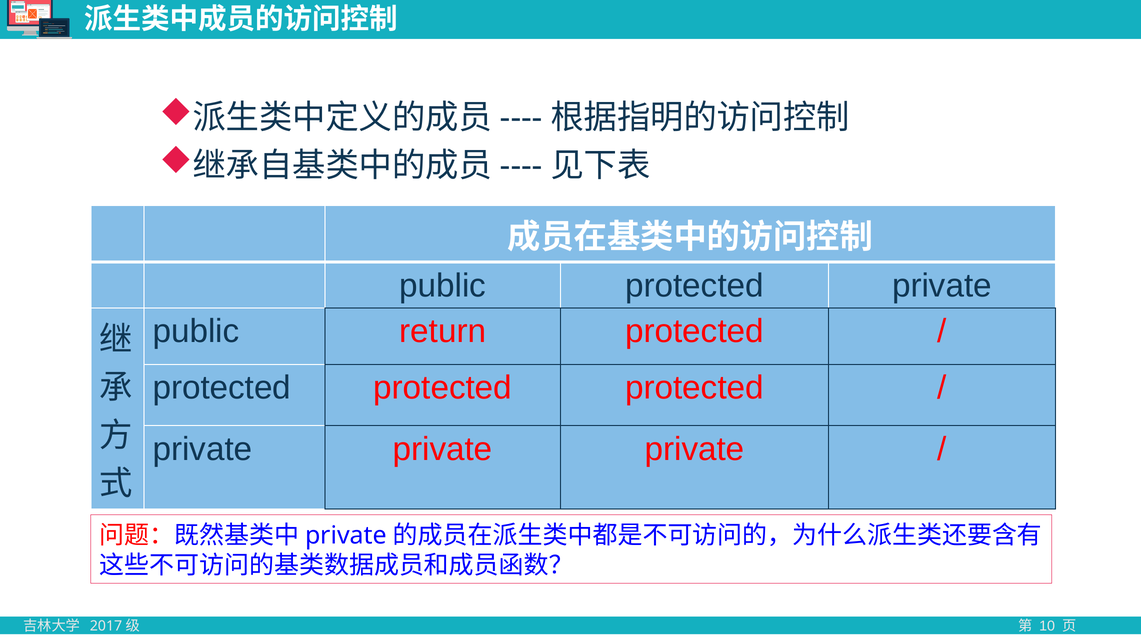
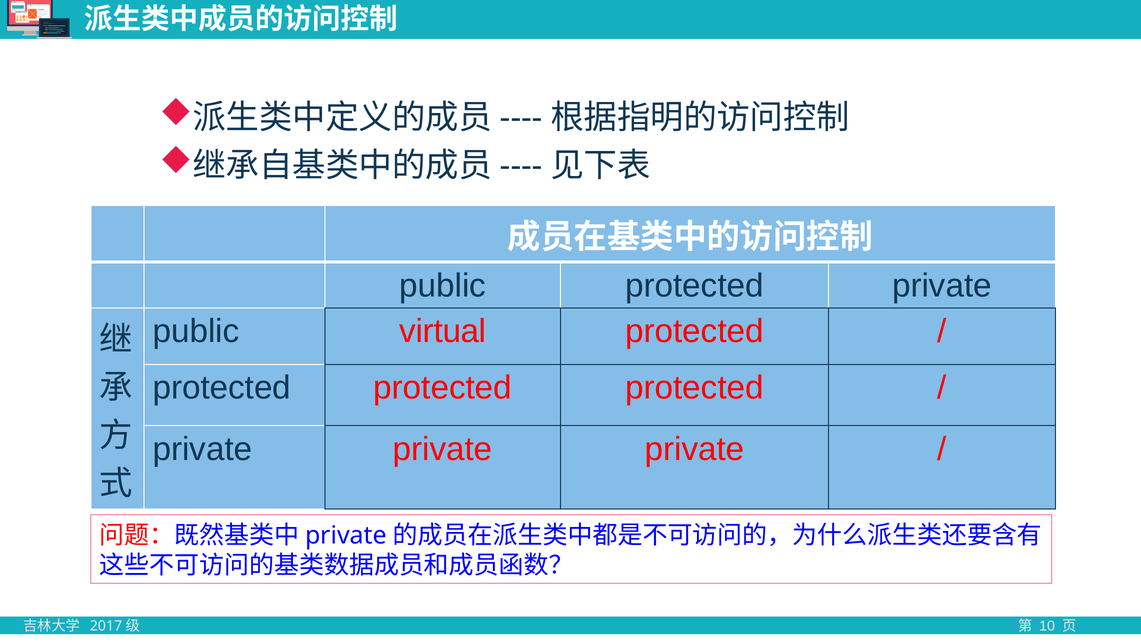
return: return -> virtual
